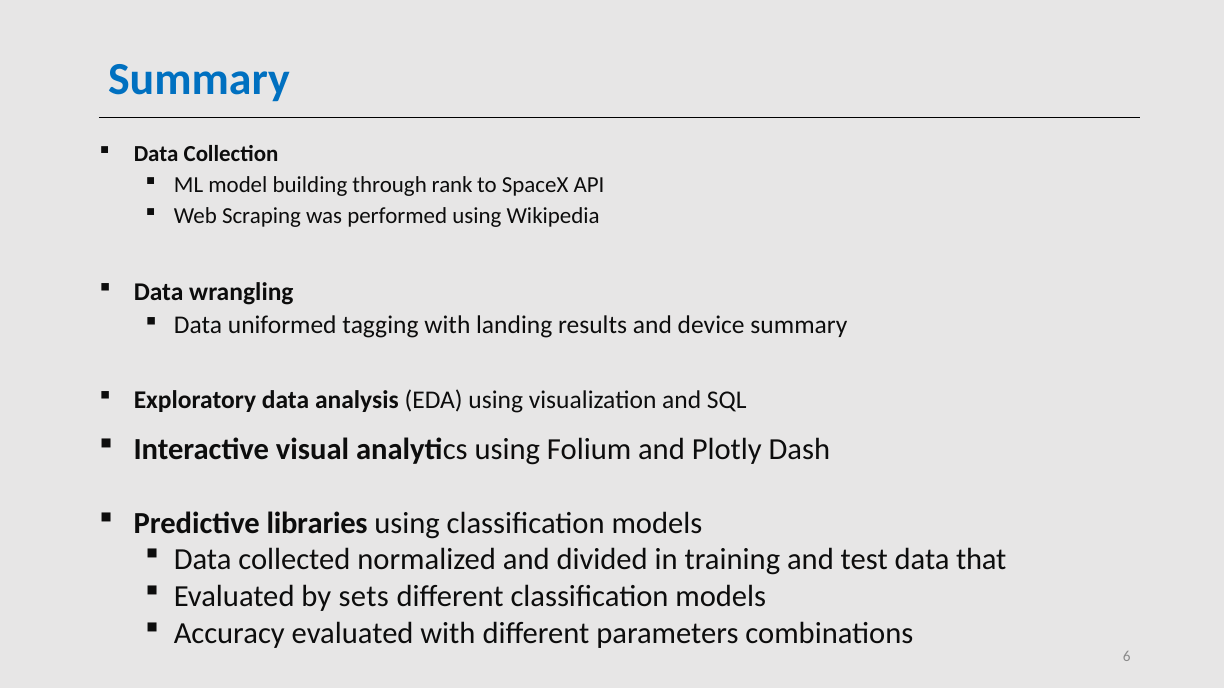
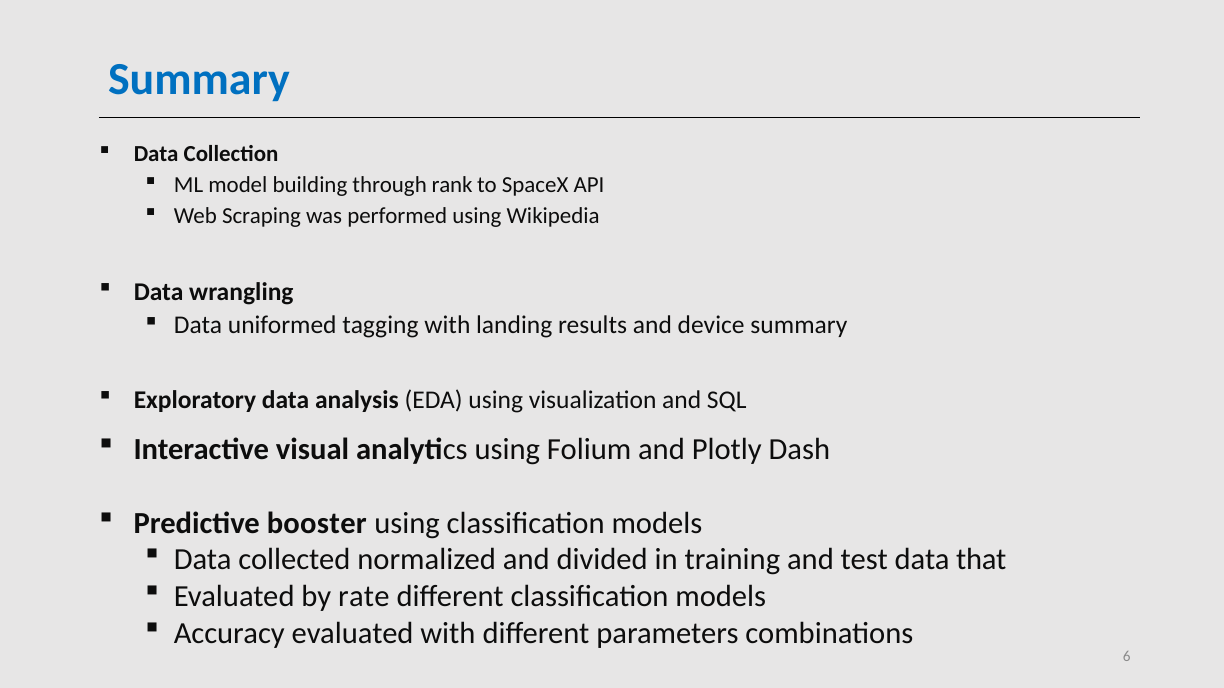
libraries: libraries -> booster
sets: sets -> rate
